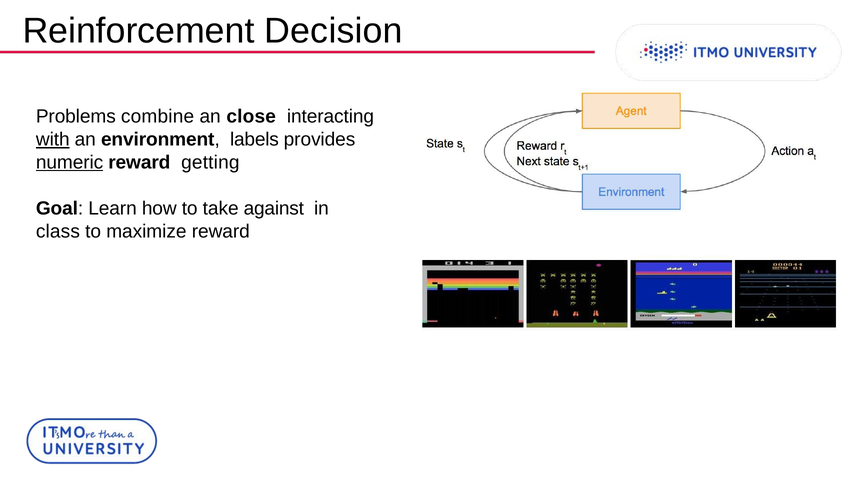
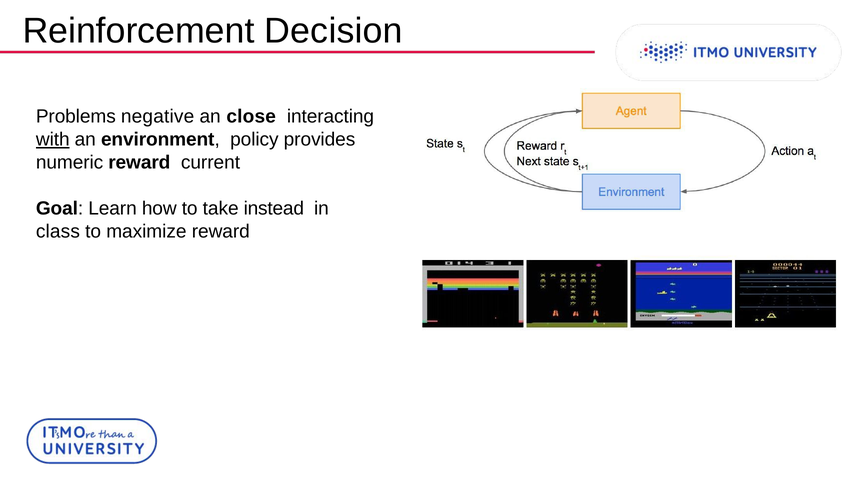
combine: combine -> negative
labels: labels -> policy
numeric underline: present -> none
getting: getting -> current
against: against -> instead
